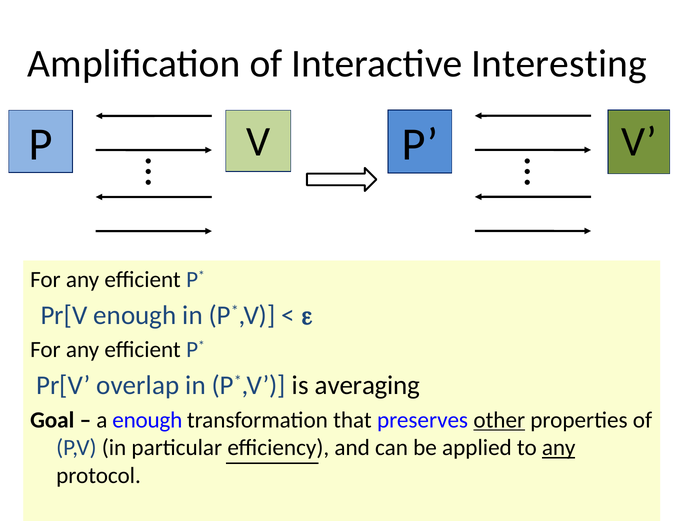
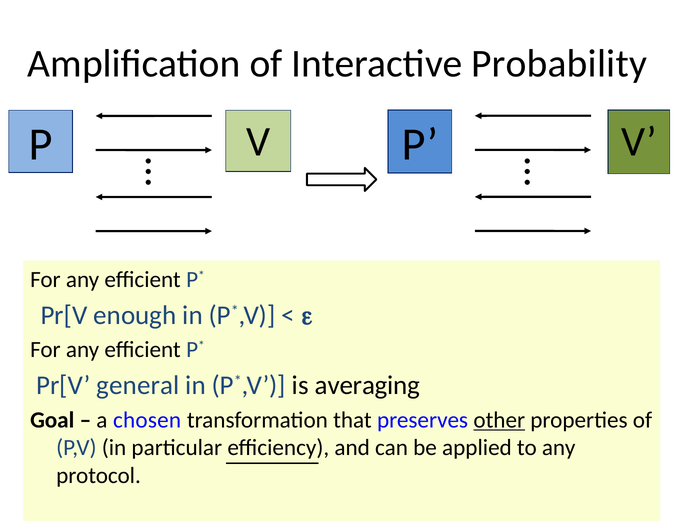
Interesting: Interesting -> Probability
overlap: overlap -> general
a enough: enough -> chosen
any at (559, 448) underline: present -> none
